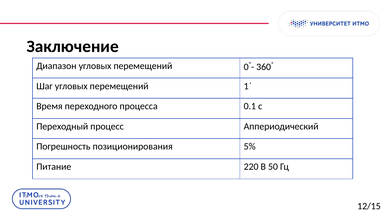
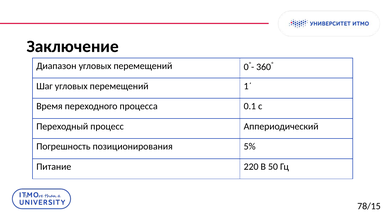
12/15: 12/15 -> 78/15
